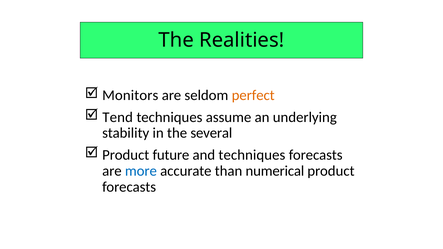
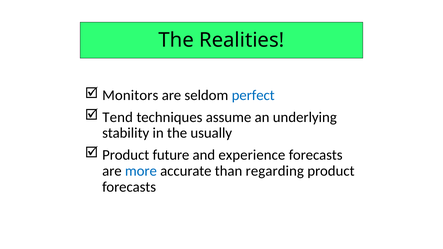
perfect colour: orange -> blue
several: several -> usually
and techniques: techniques -> experience
numerical: numerical -> regarding
